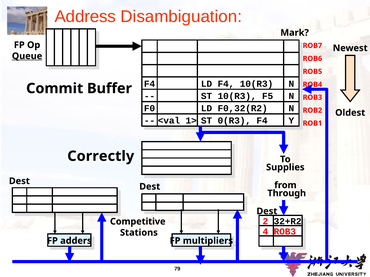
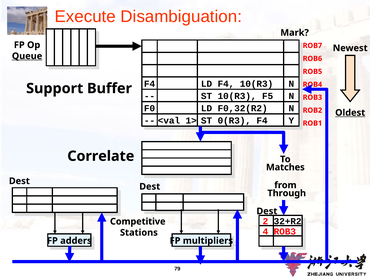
Address: Address -> Execute
Commit: Commit -> Support
Oldest underline: none -> present
Correctly: Correctly -> Correlate
Supplies: Supplies -> Matches
